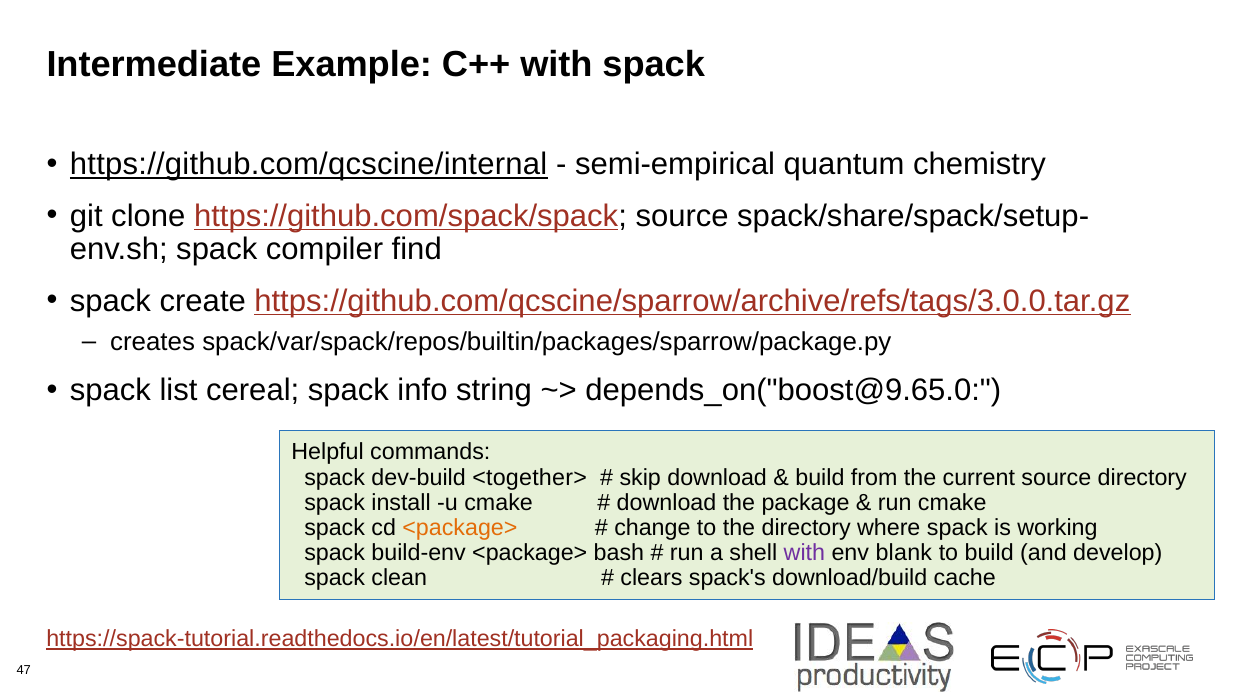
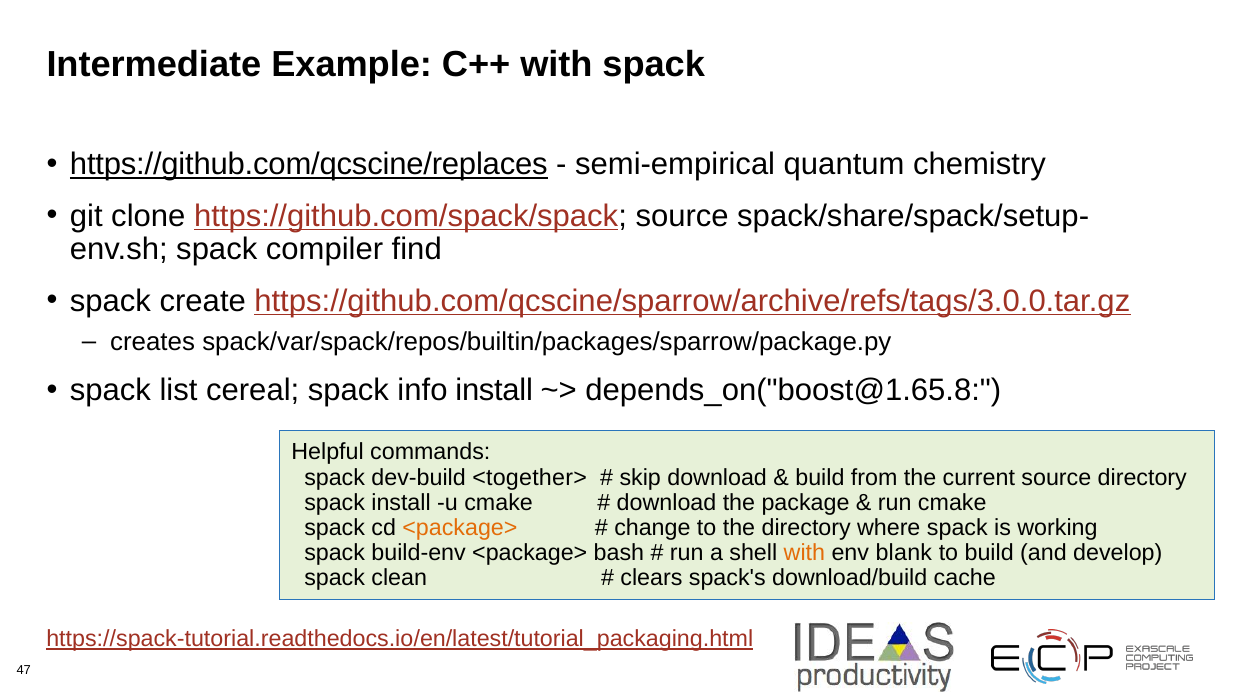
https://github.com/qcscine/internal: https://github.com/qcscine/internal -> https://github.com/qcscine/replaces
info string: string -> install
depends_on("boost@9.65.0: depends_on("boost@9.65.0 -> depends_on("boost@1.65.8
with at (804, 553) colour: purple -> orange
